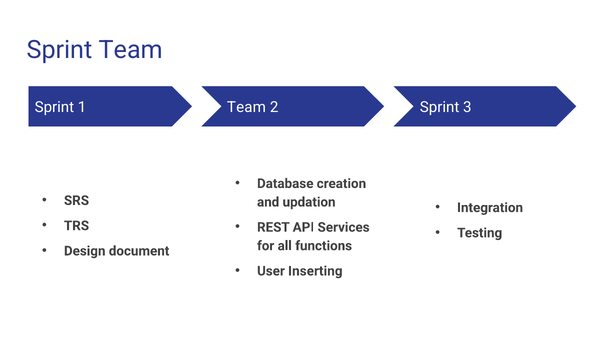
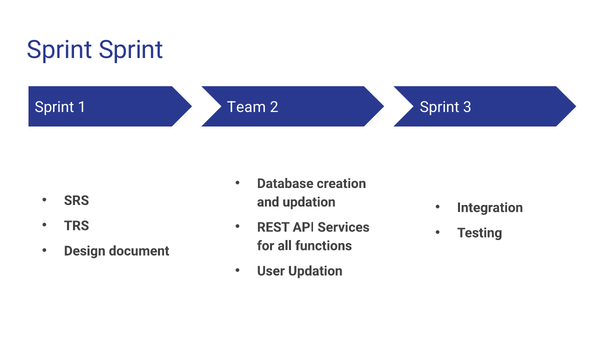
Team at (131, 50): Team -> Sprint
User Inserting: Inserting -> Updation
